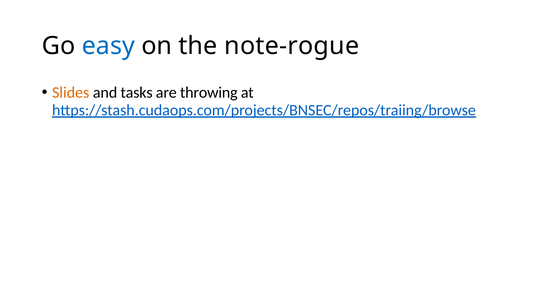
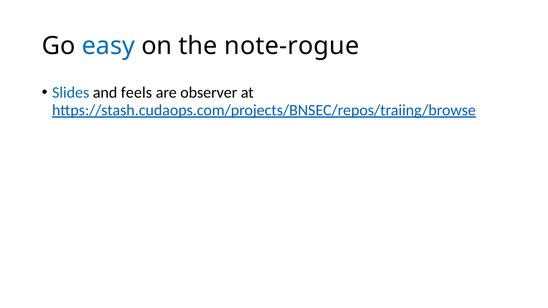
Slides colour: orange -> blue
tasks: tasks -> feels
throwing: throwing -> observer
